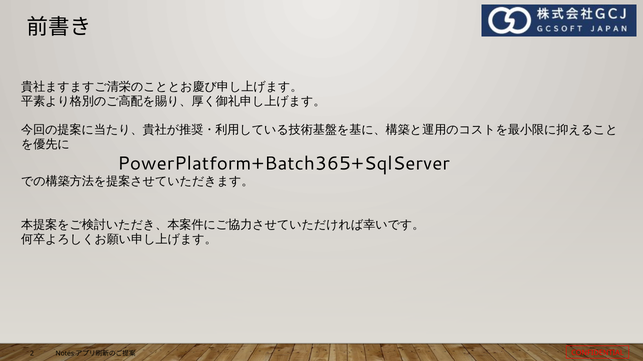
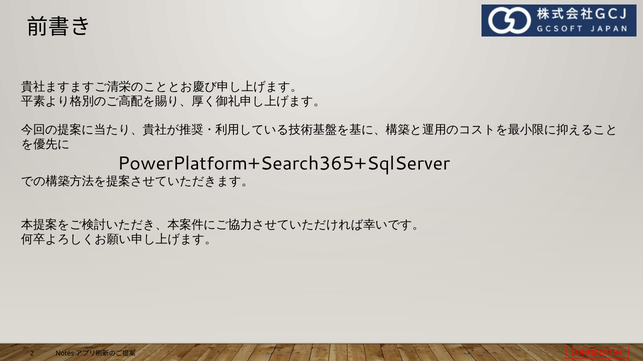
PowerPlatform+Batch365+SqlServer: PowerPlatform+Batch365+SqlServer -> PowerPlatform+Search365+SqlServer
